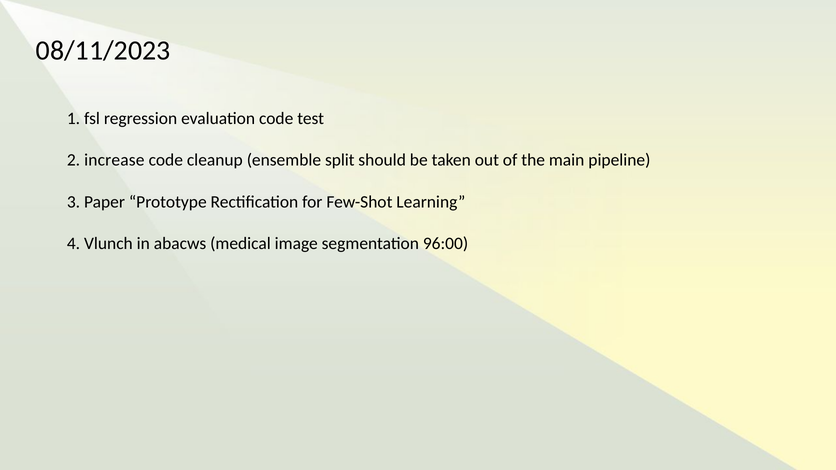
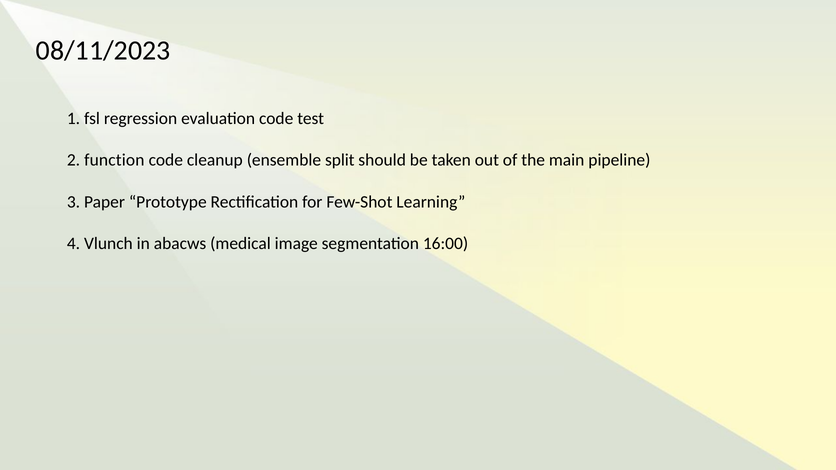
increase: increase -> function
96:00: 96:00 -> 16:00
